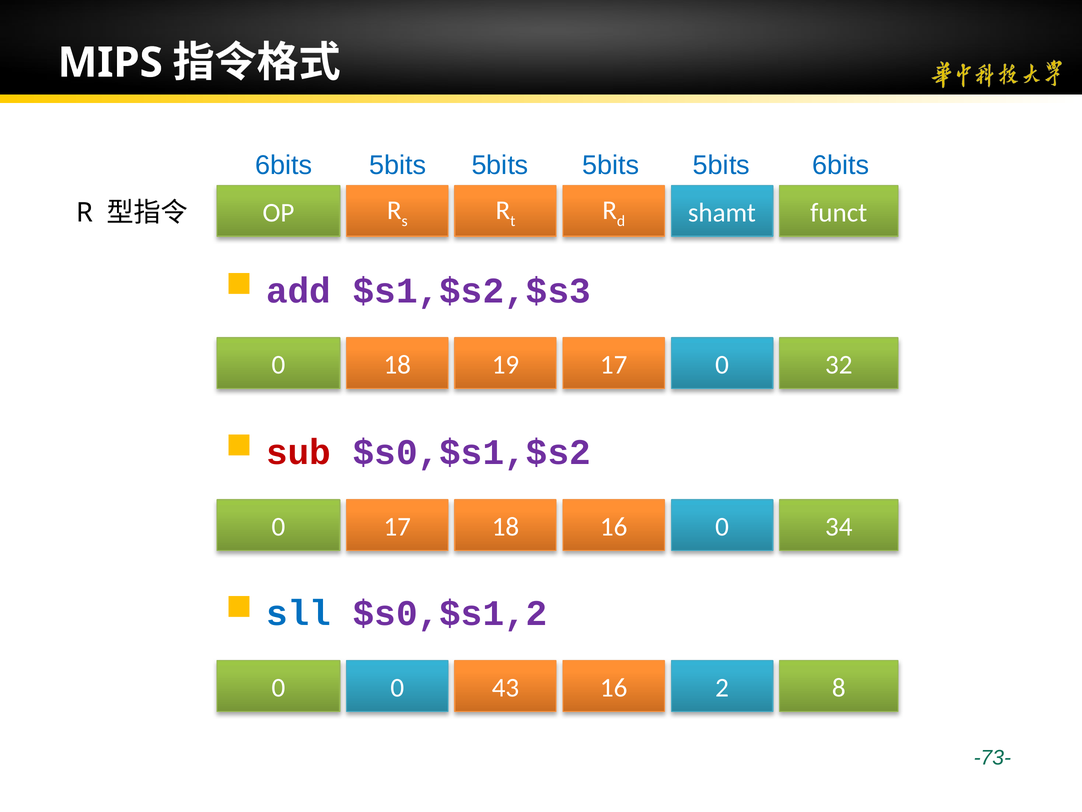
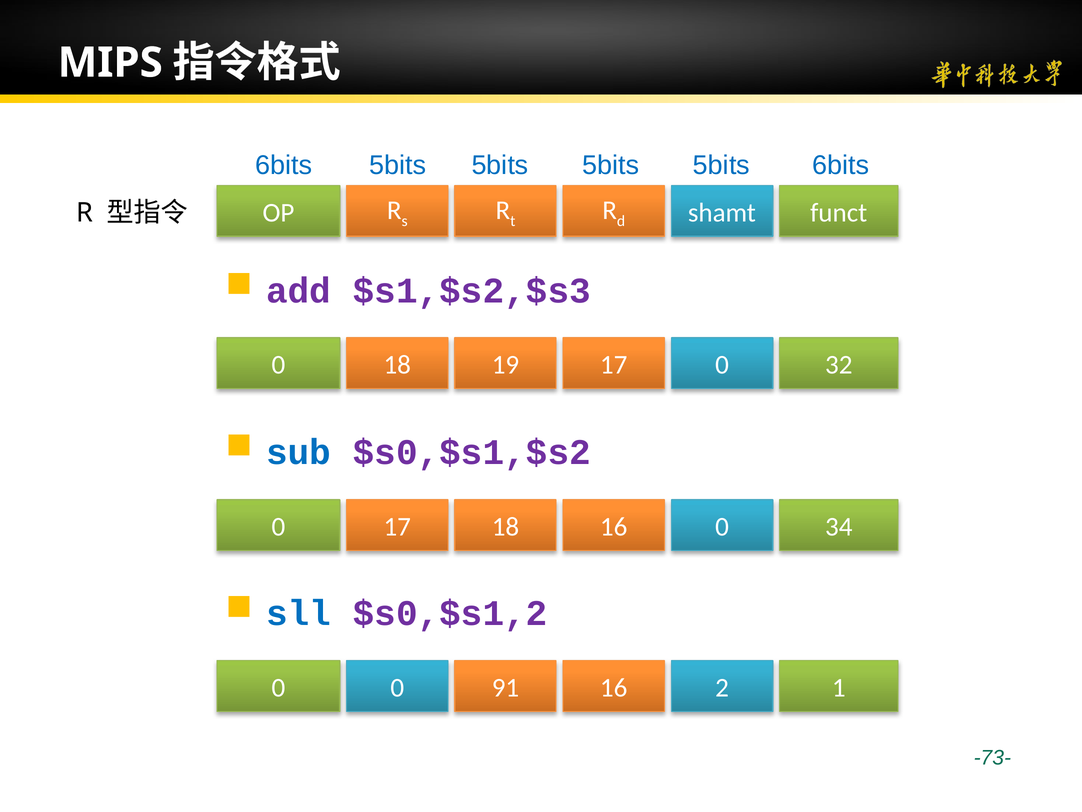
sub colour: red -> blue
43: 43 -> 91
8: 8 -> 1
